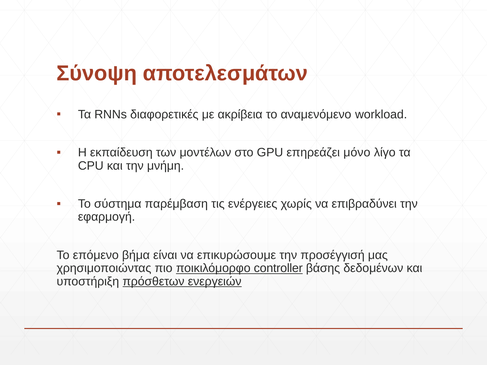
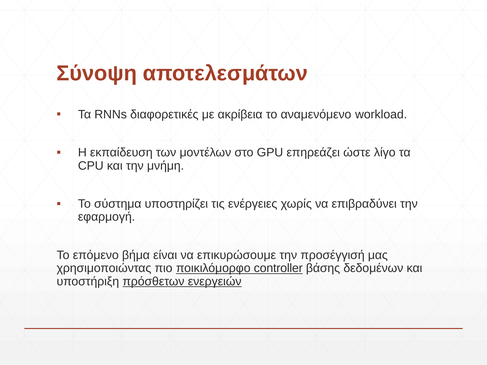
μόνο: μόνο -> ώστε
παρέμβαση: παρέμβαση -> υποστηρίζει
